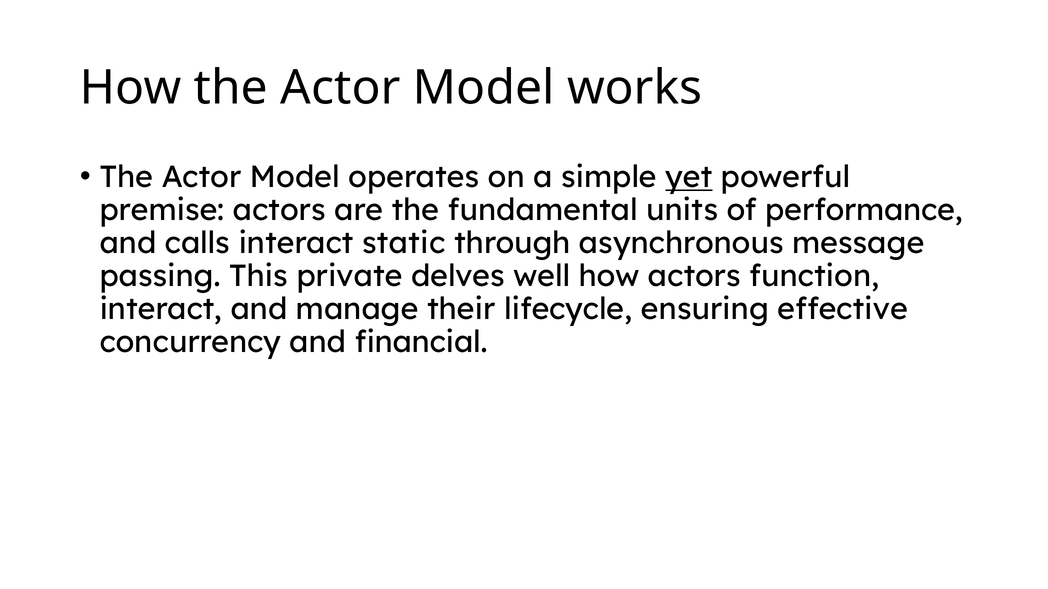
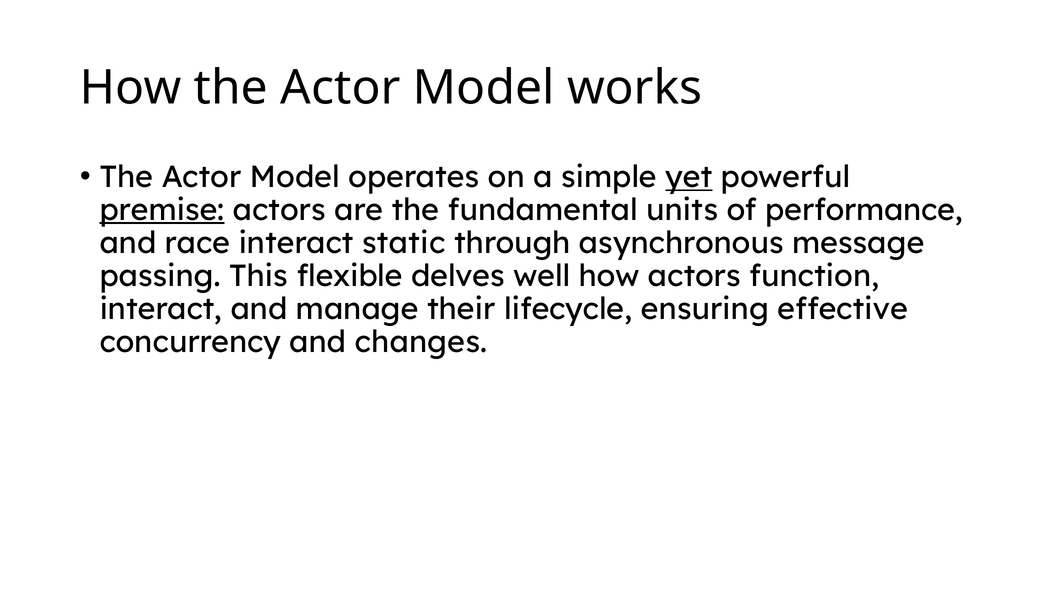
premise underline: none -> present
calls: calls -> race
private: private -> flexible
financial: financial -> changes
